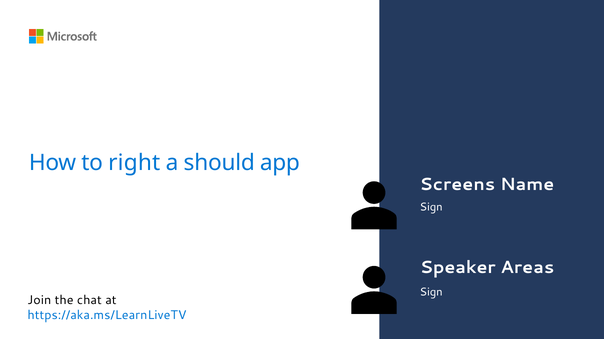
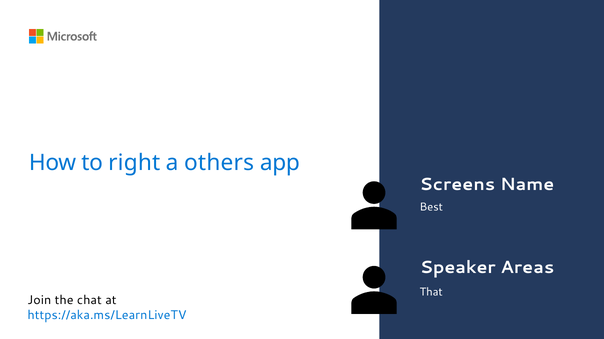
should: should -> others
Sign at (431, 208): Sign -> Best
Sign at (431, 293): Sign -> That
